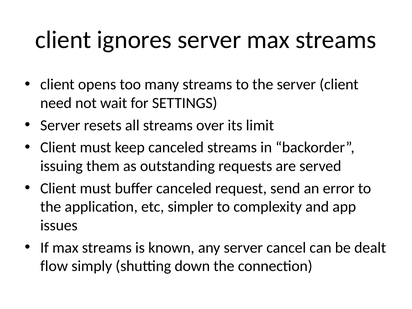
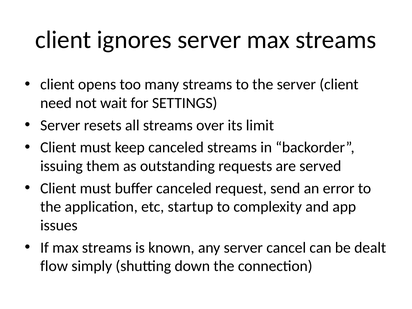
simpler: simpler -> startup
